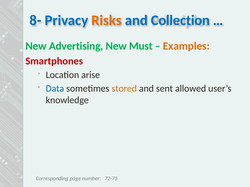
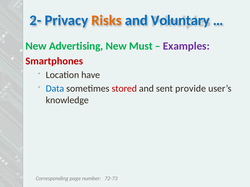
8-: 8- -> 2-
Collection: Collection -> Voluntary
Examples colour: orange -> purple
arise: arise -> have
stored colour: orange -> red
allowed: allowed -> provide
